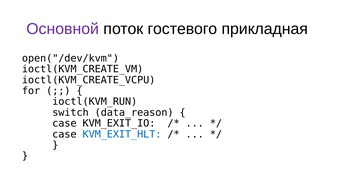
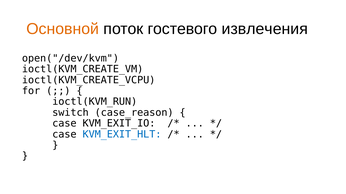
Основной colour: purple -> orange
прикладная: прикладная -> извлечения
data_reason: data_reason -> case_reason
